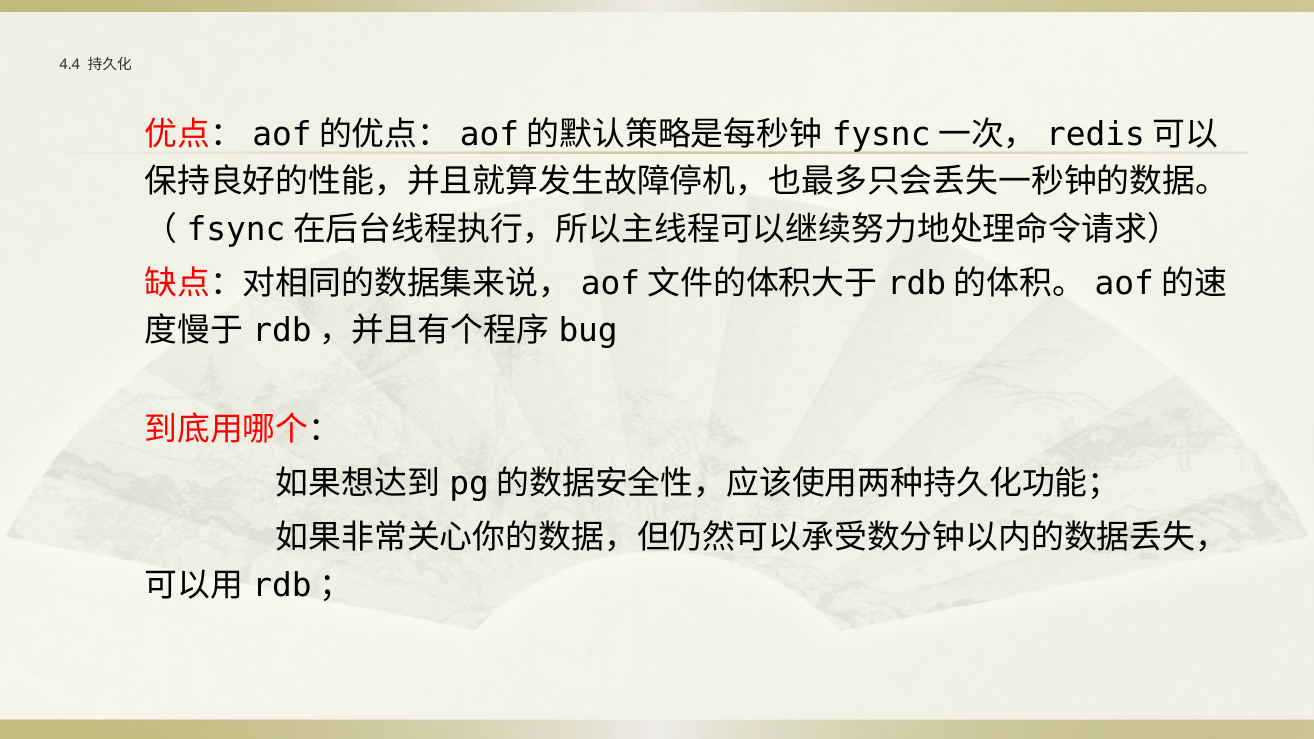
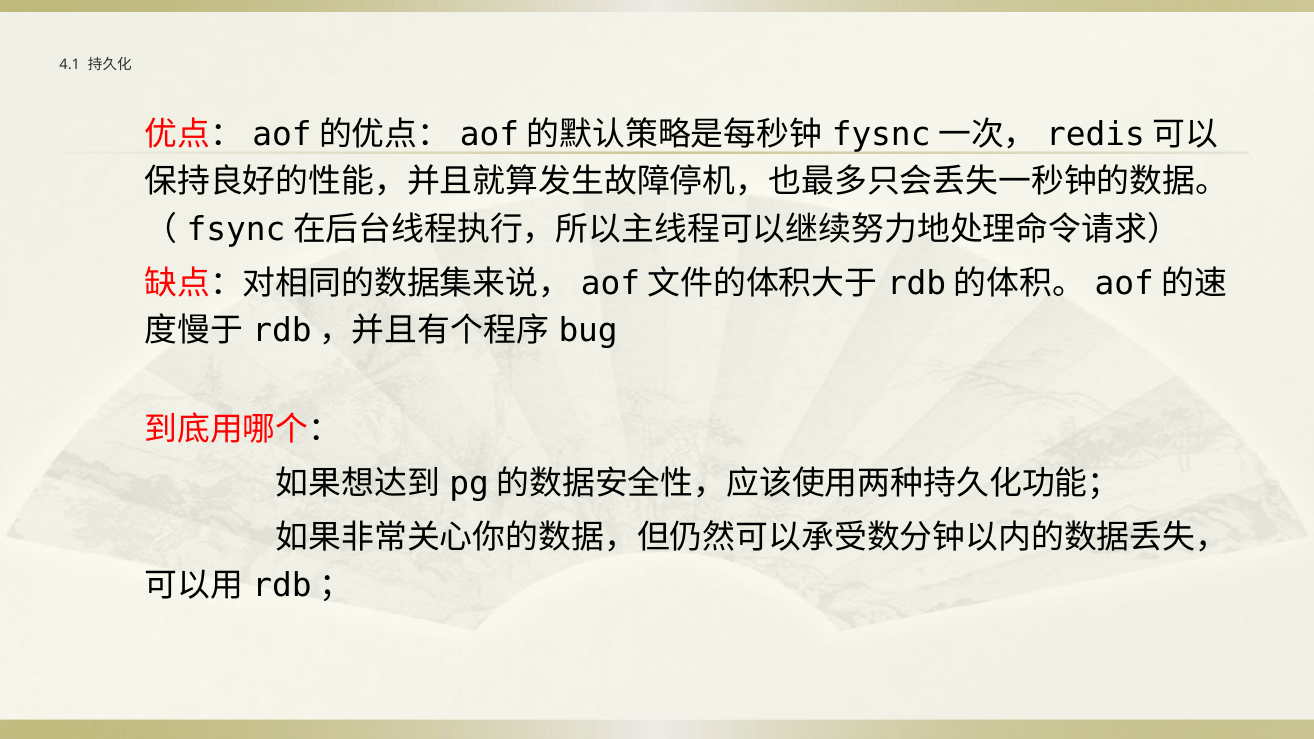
4.4: 4.4 -> 4.1
